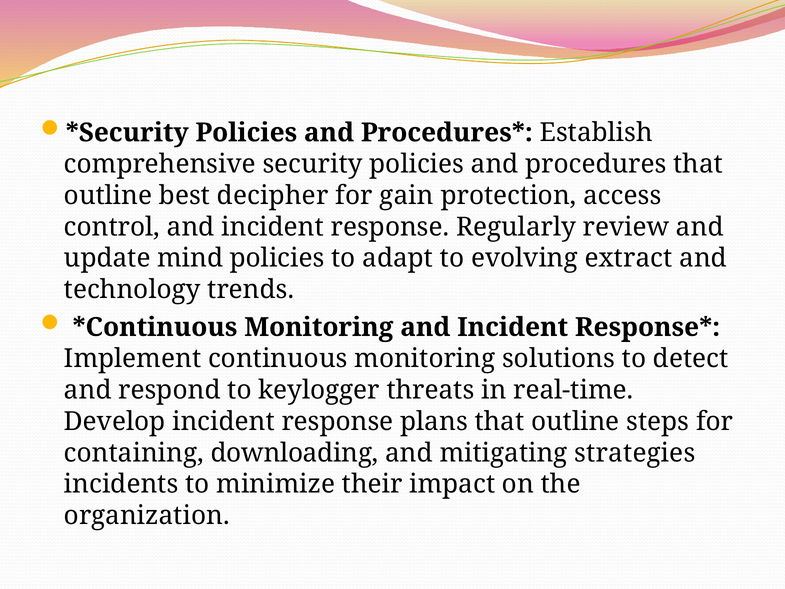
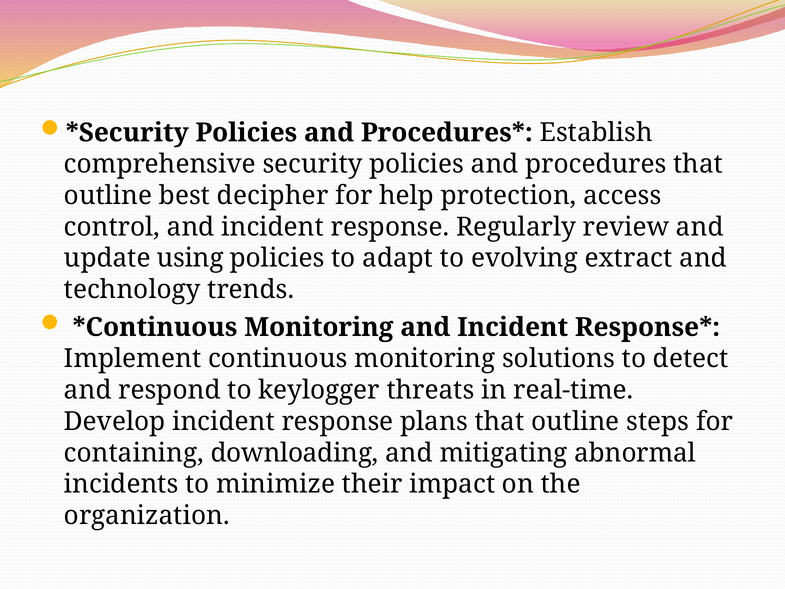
gain: gain -> help
mind: mind -> using
strategies: strategies -> abnormal
